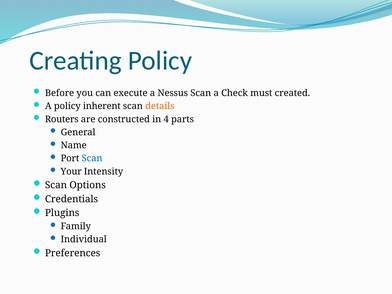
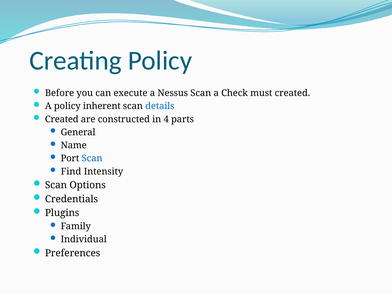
details colour: orange -> blue
Routers at (62, 119): Routers -> Created
Your: Your -> Find
